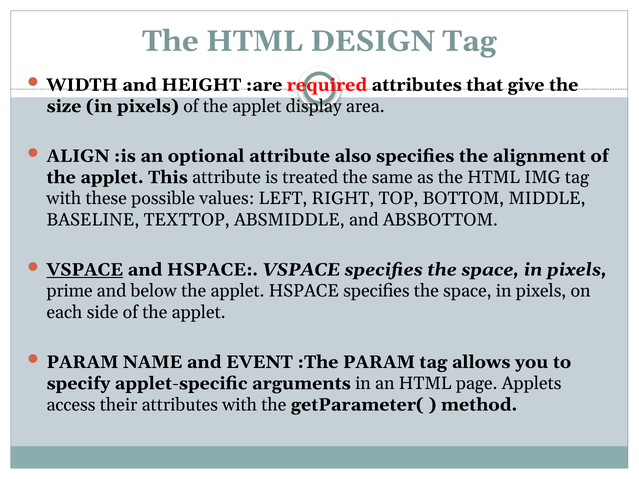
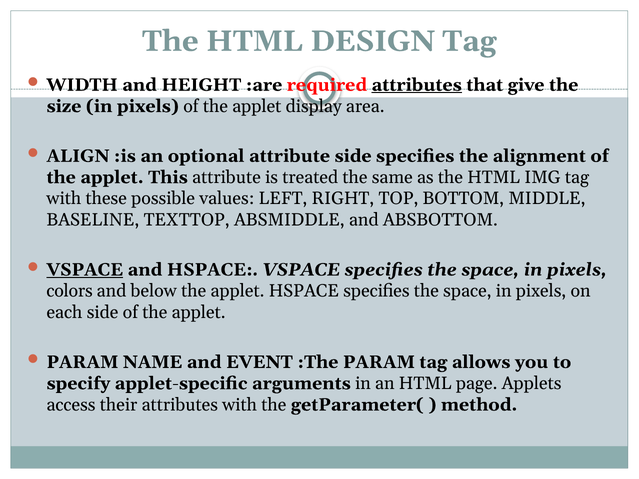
attributes at (417, 85) underline: none -> present
attribute also: also -> side
prime: prime -> colors
